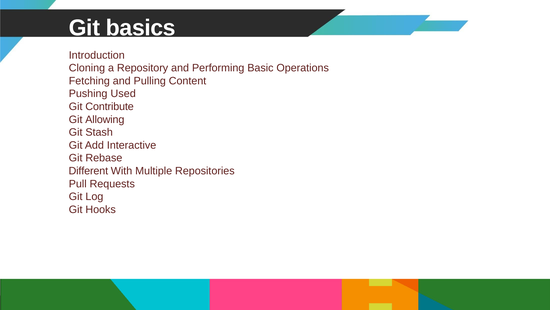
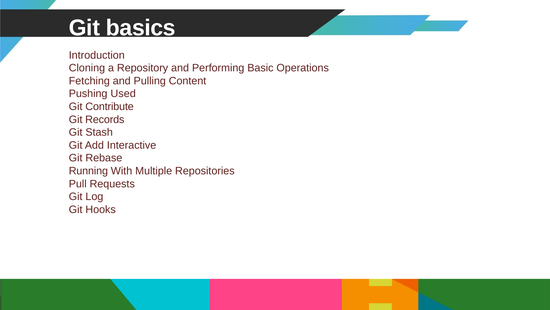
Allowing: Allowing -> Records
Different: Different -> Running
